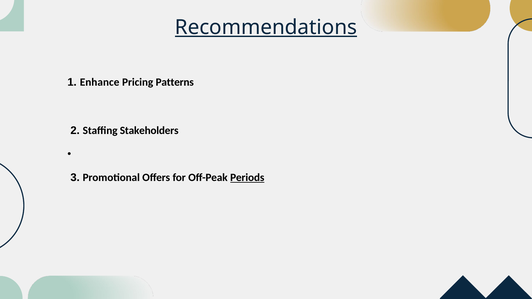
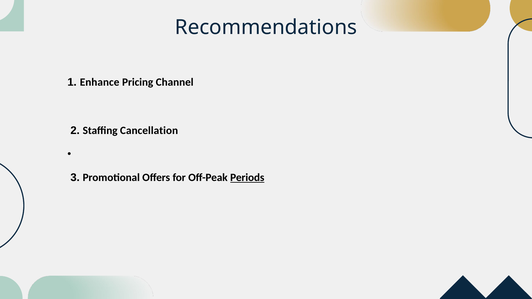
Recommendations underline: present -> none
Patterns: Patterns -> Channel
Stakeholders: Stakeholders -> Cancellation
